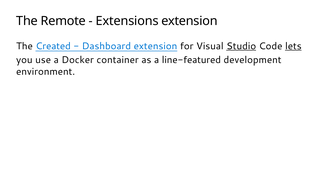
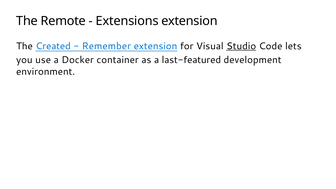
Dashboard: Dashboard -> Remember
lets underline: present -> none
line-featured: line-featured -> last-featured
